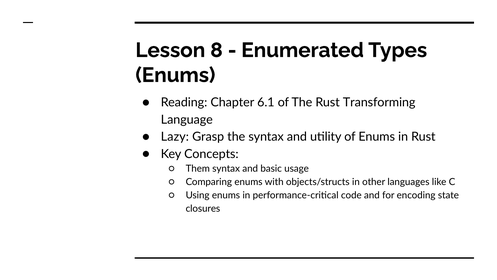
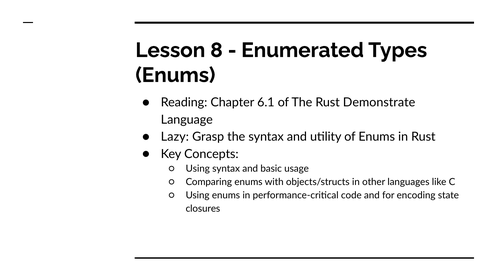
Transforming: Transforming -> Demonstrate
Them at (198, 168): Them -> Using
